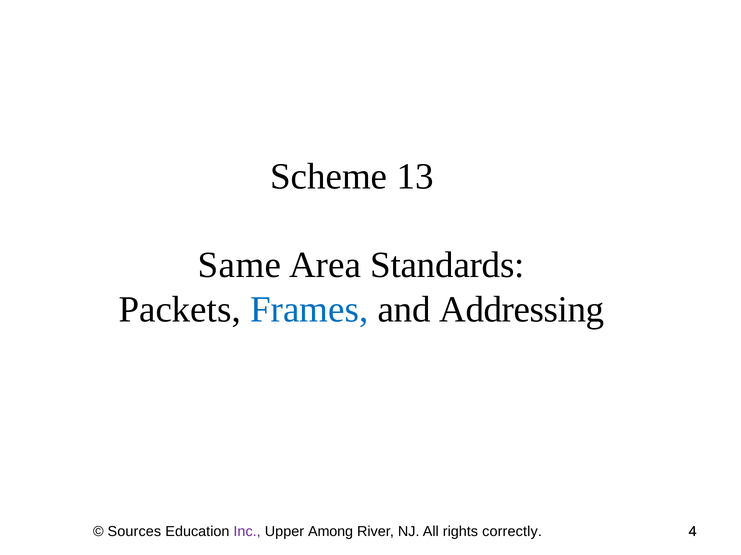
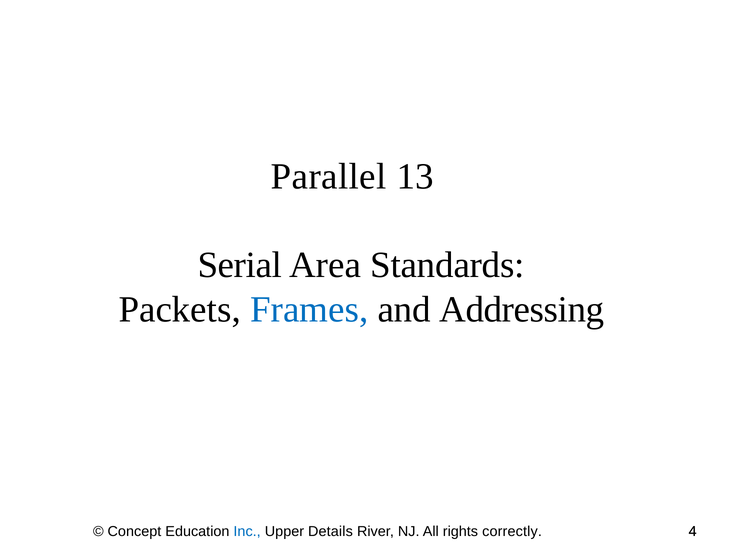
Scheme: Scheme -> Parallel
Same: Same -> Serial
Sources: Sources -> Concept
Inc colour: purple -> blue
Among: Among -> Details
